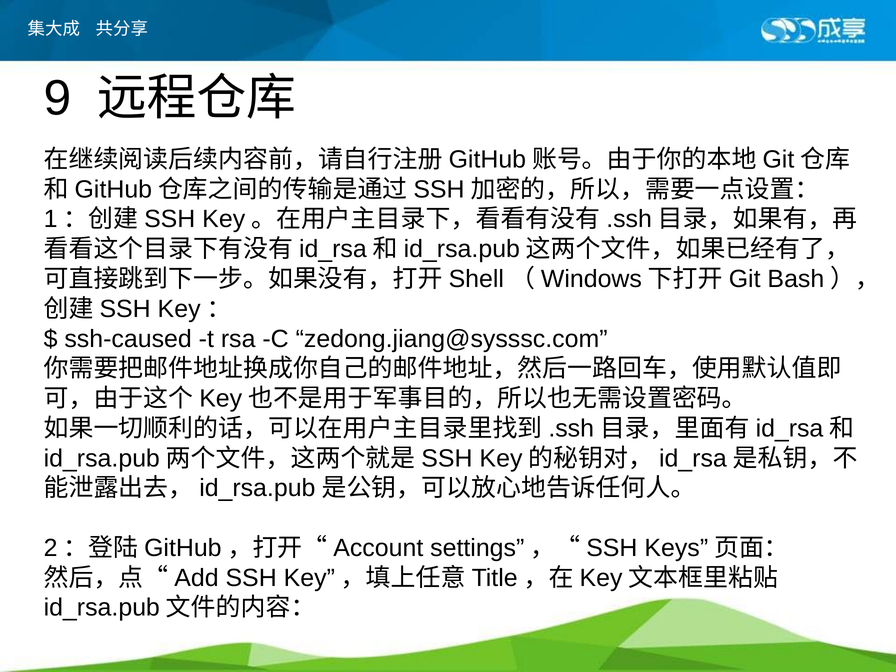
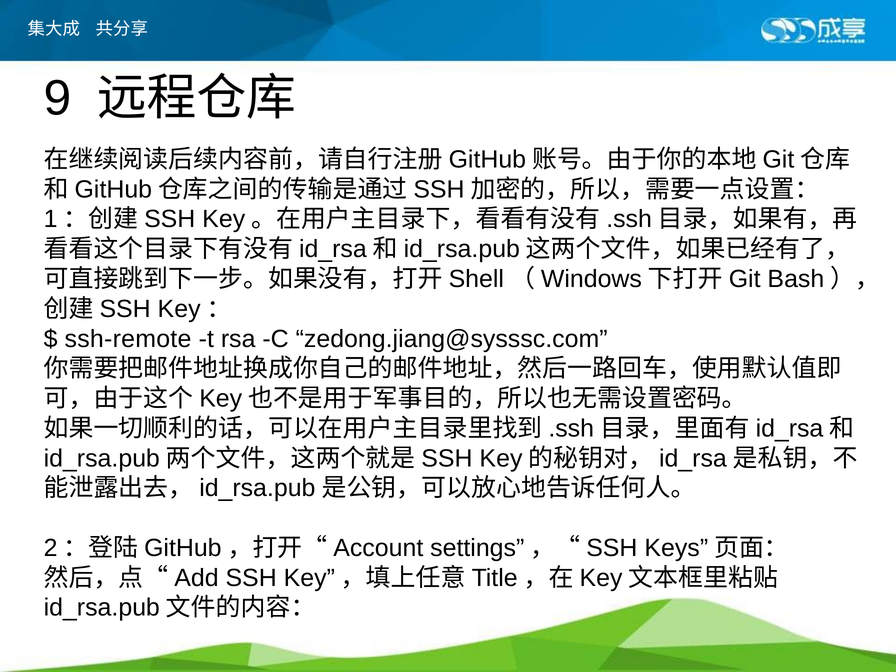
ssh-caused: ssh-caused -> ssh-remote
